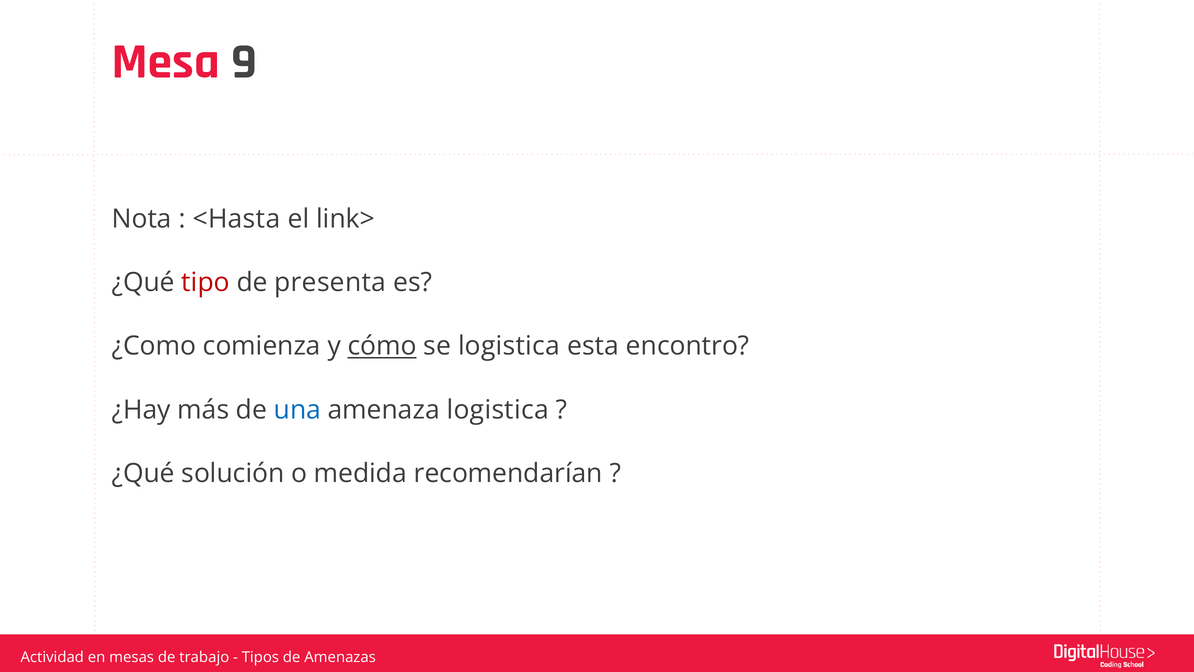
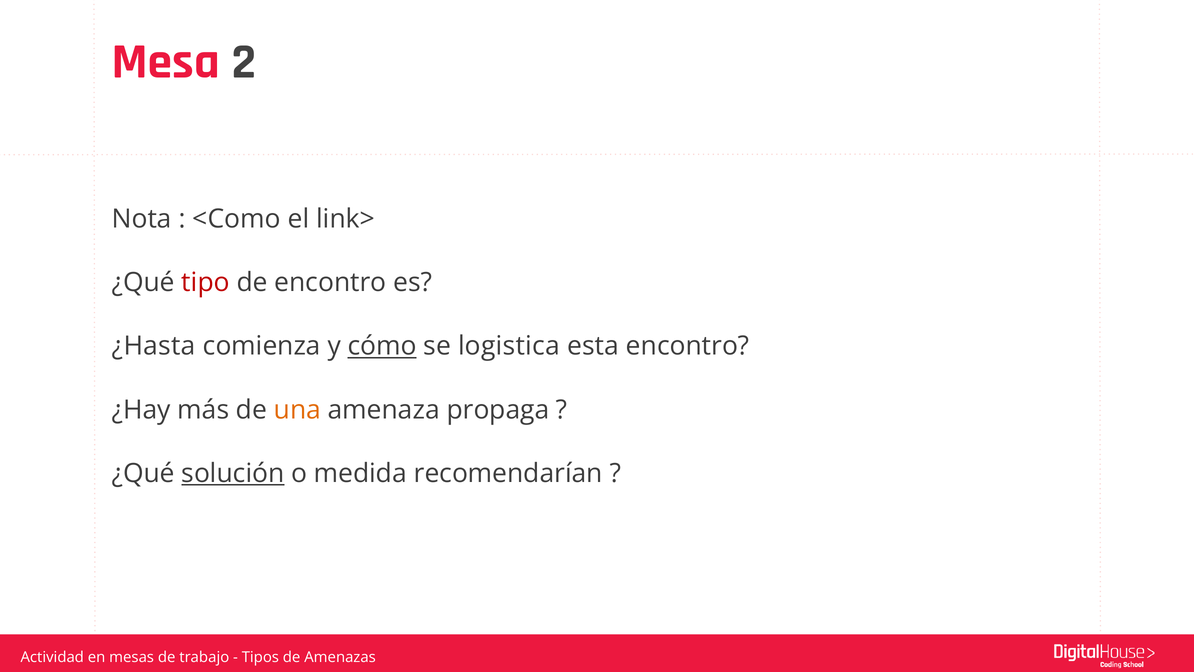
9: 9 -> 2
<Hasta: <Hasta -> <Como
de presenta: presenta -> encontro
¿Como: ¿Como -> ¿Hasta
una colour: blue -> orange
amenaza logistica: logistica -> propaga
solución underline: none -> present
